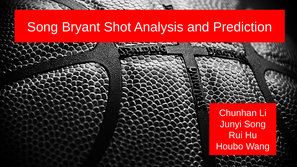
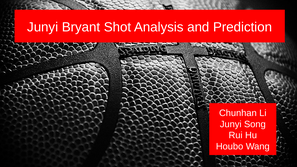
Song at (43, 27): Song -> Junyi
